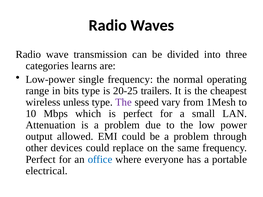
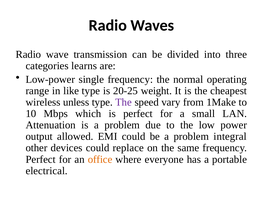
bits: bits -> like
trailers: trailers -> weight
1Mesh: 1Mesh -> 1Make
through: through -> integral
office colour: blue -> orange
